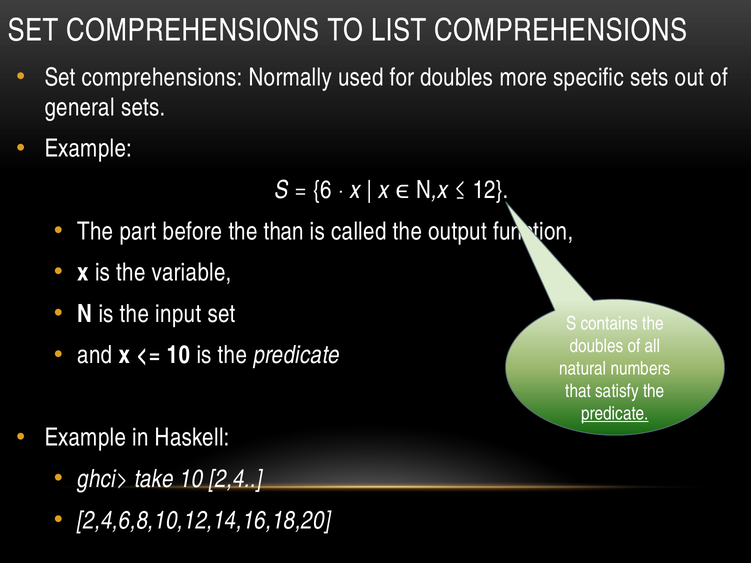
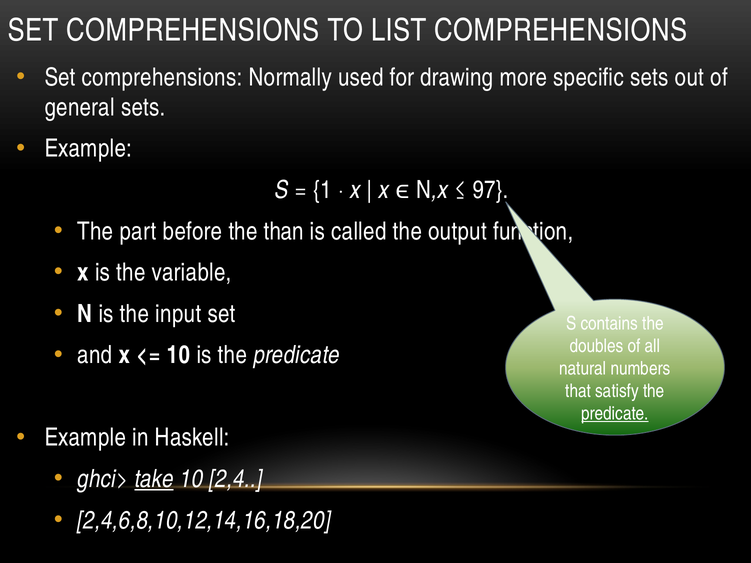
for doubles: doubles -> drawing
6: 6 -> 1
12: 12 -> 97
take underline: none -> present
